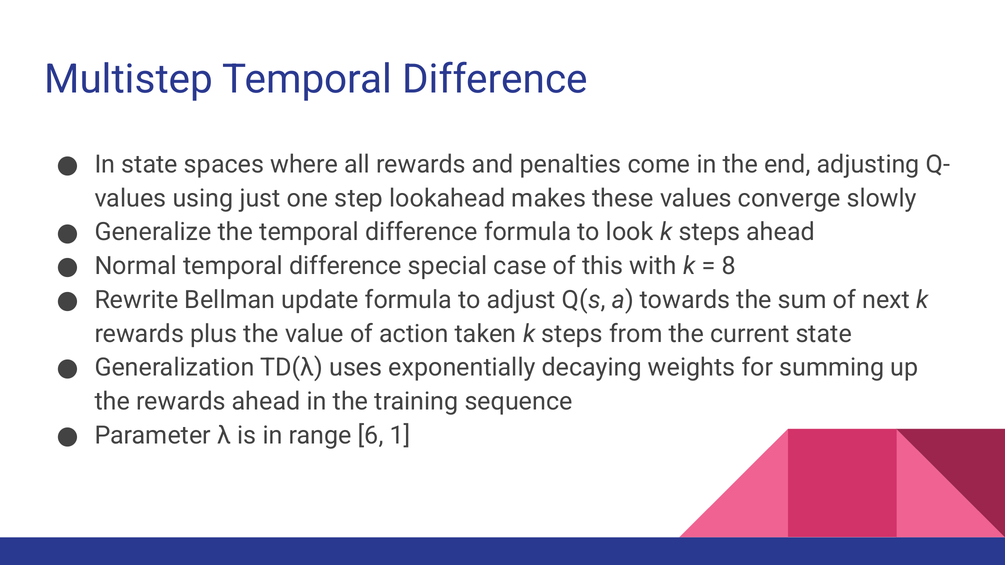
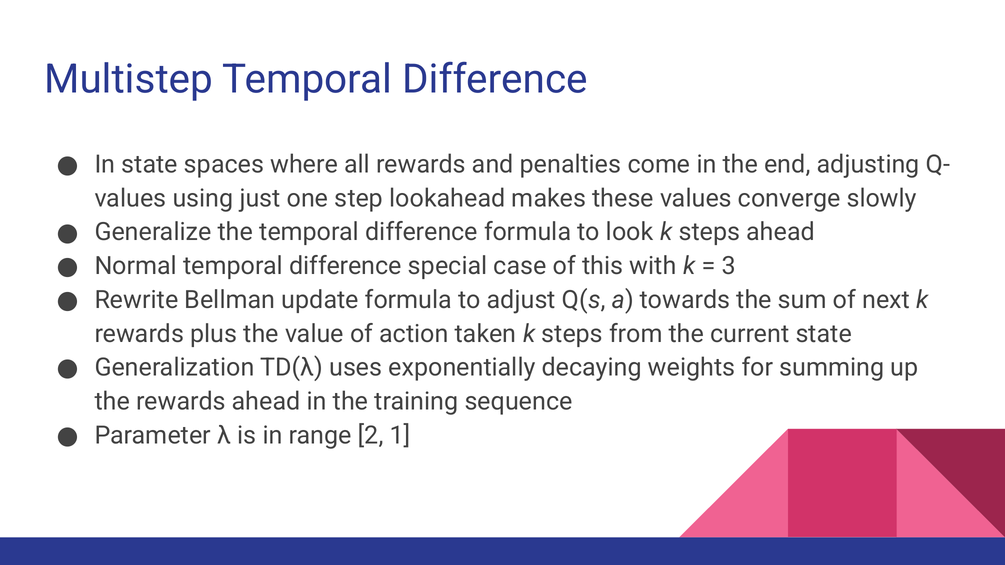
8: 8 -> 3
6: 6 -> 2
